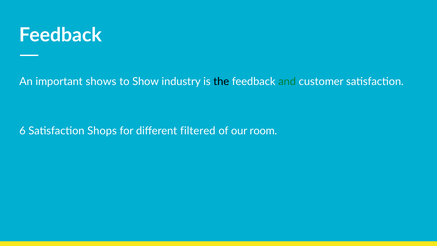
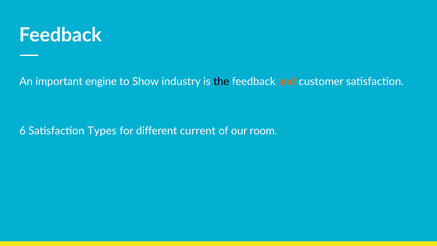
shows: shows -> engine
and colour: green -> orange
Shops: Shops -> Types
filtered: filtered -> current
